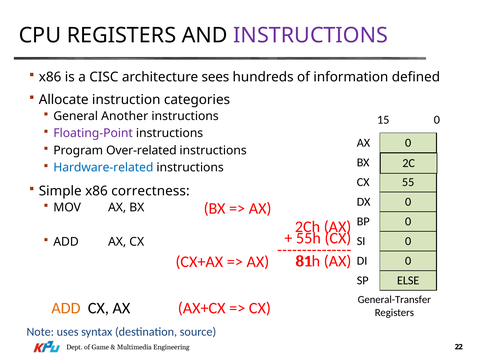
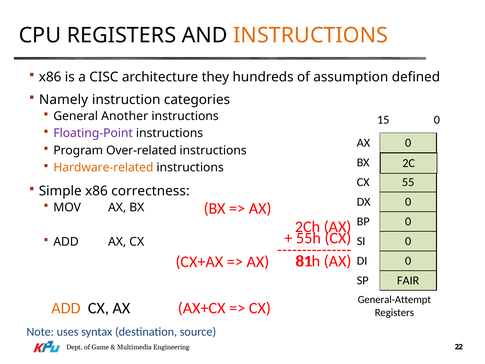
INSTRUCTIONS at (311, 35) colour: purple -> orange
sees: sees -> they
information: information -> assumption
Allocate: Allocate -> Namely
Hardware-related colour: blue -> orange
ELSE: ELSE -> FAIR
General-Transfer: General-Transfer -> General-Attempt
